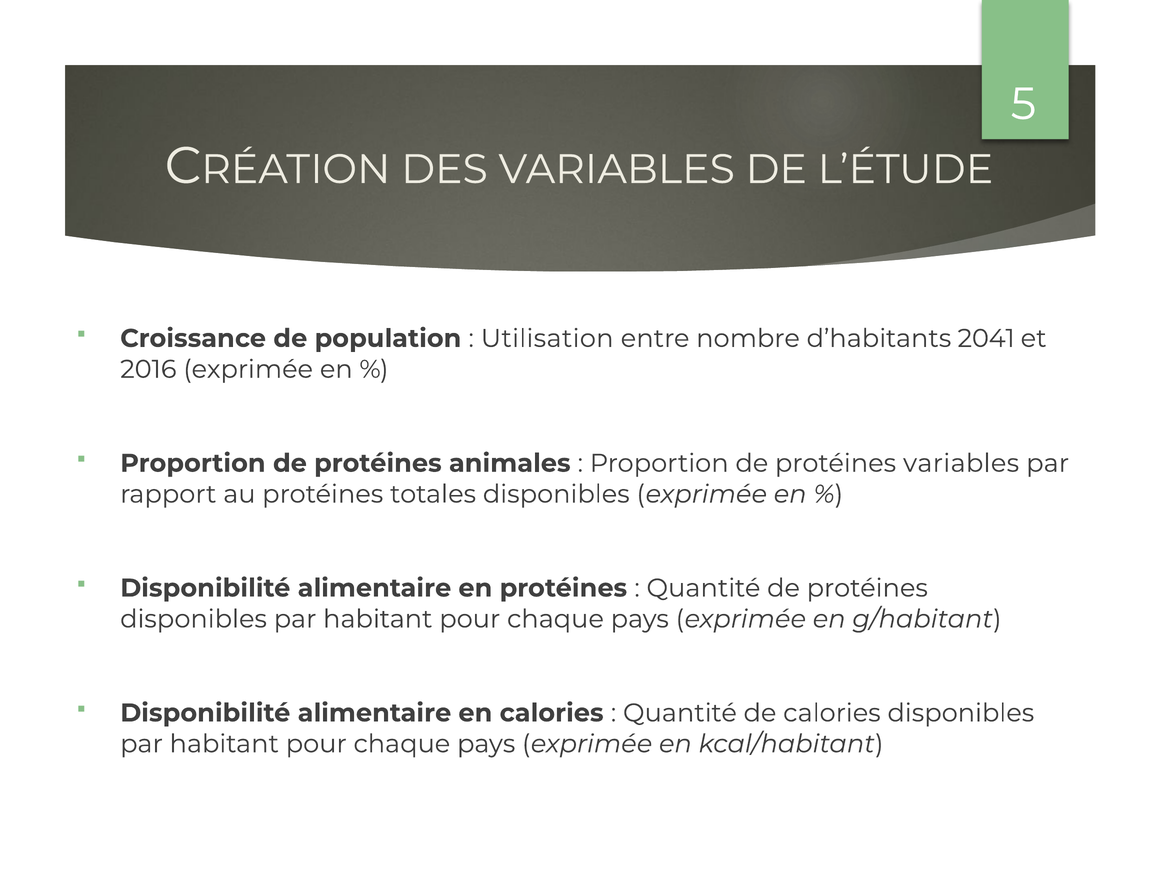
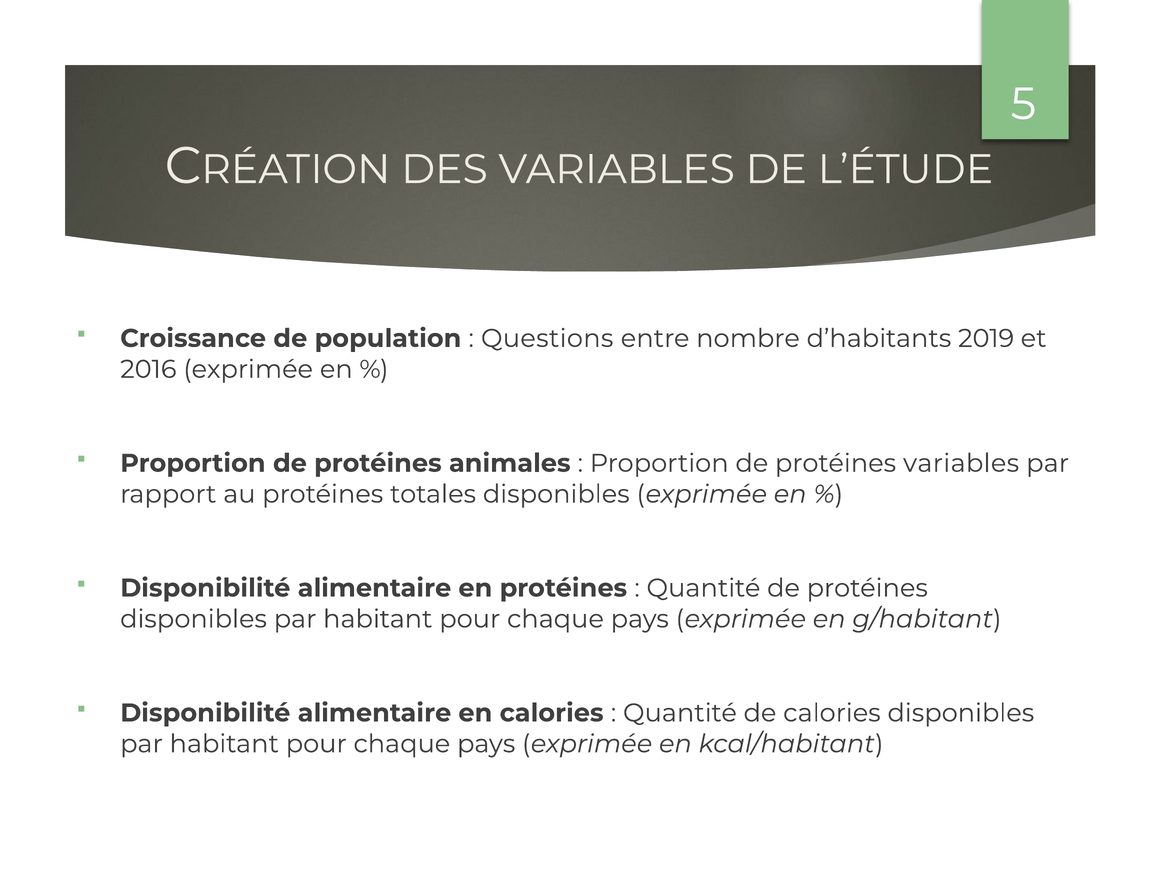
Utilisation: Utilisation -> Questions
2041: 2041 -> 2019
